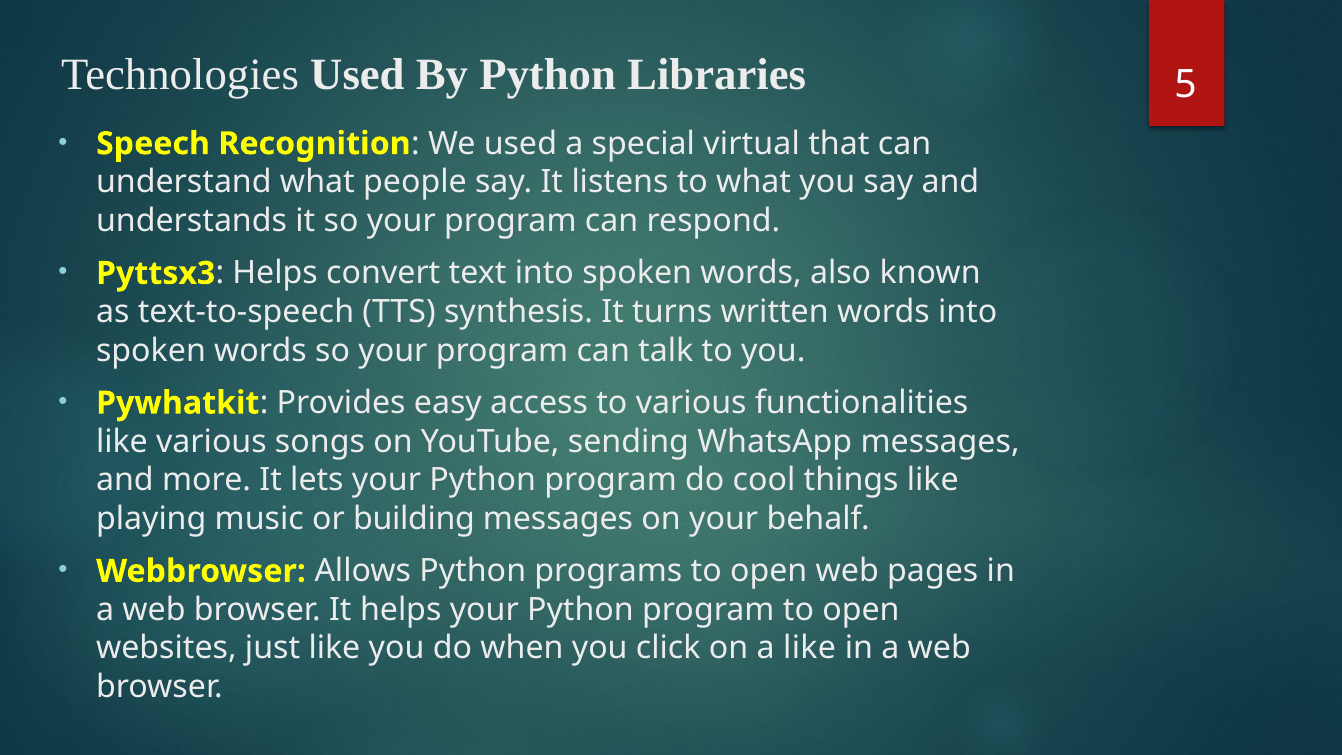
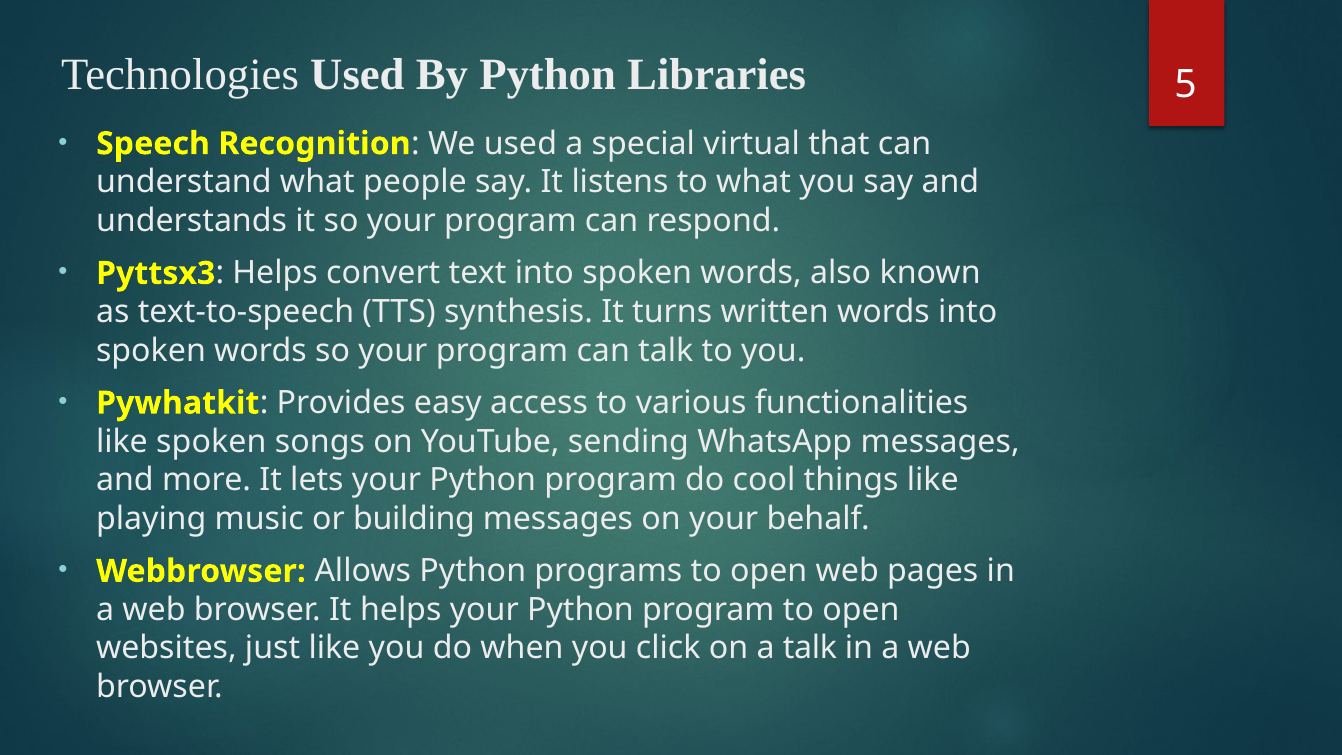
like various: various -> spoken
a like: like -> talk
